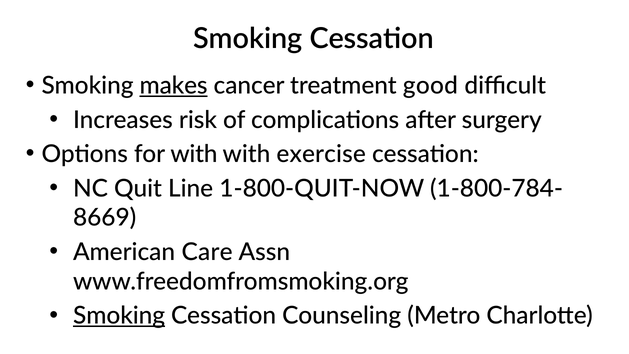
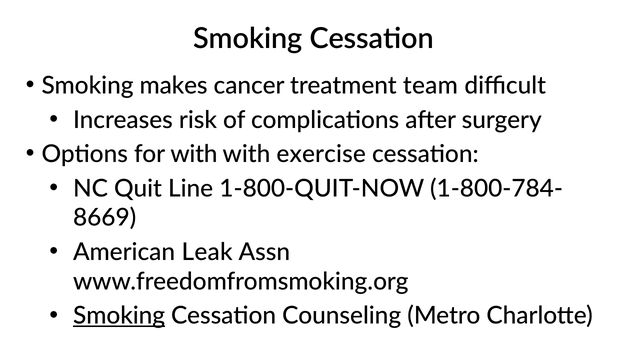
makes underline: present -> none
good: good -> team
Care: Care -> Leak
